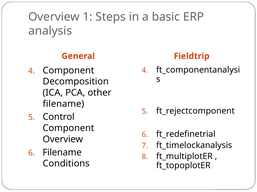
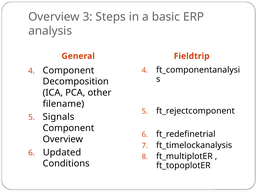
1: 1 -> 3
Control: Control -> Signals
Filename at (62, 153): Filename -> Updated
